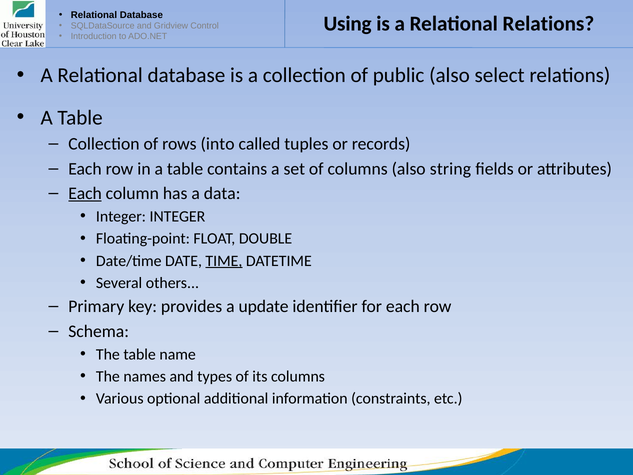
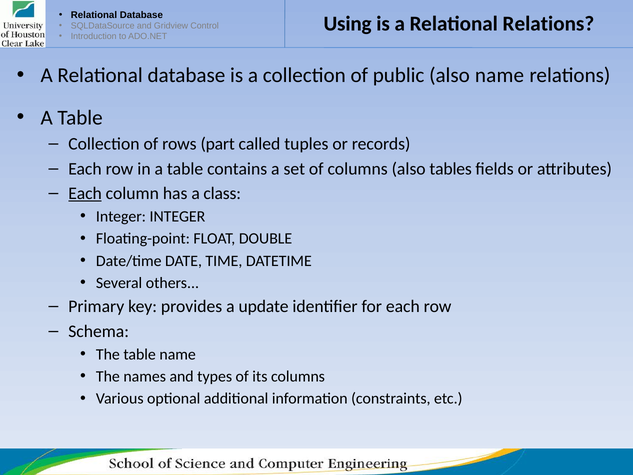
also select: select -> name
into: into -> part
string: string -> tables
data: data -> class
TIME underline: present -> none
